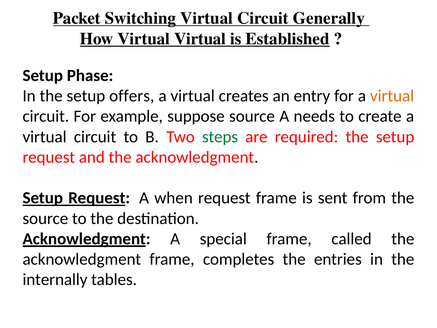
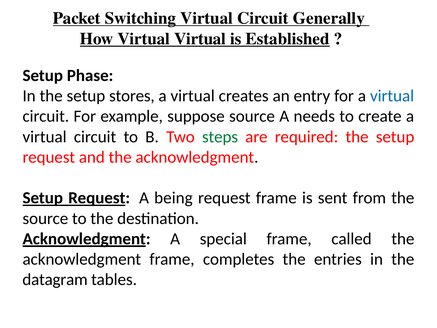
offers: offers -> stores
virtual at (392, 96) colour: orange -> blue
when: when -> being
internally: internally -> datagram
